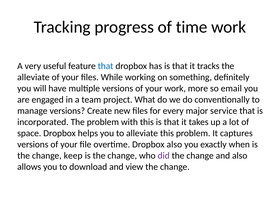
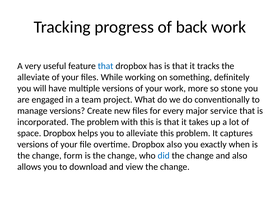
time: time -> back
email: email -> stone
keep: keep -> form
did colour: purple -> blue
